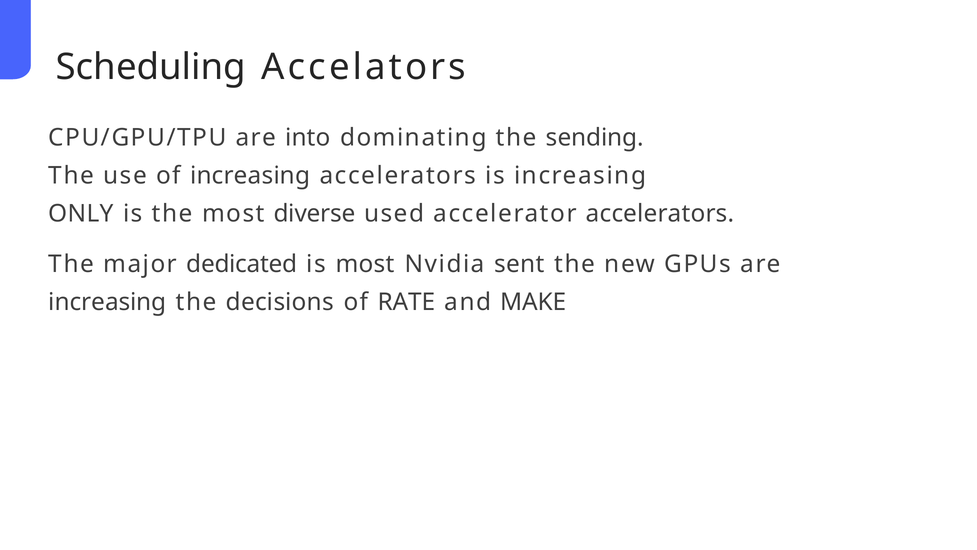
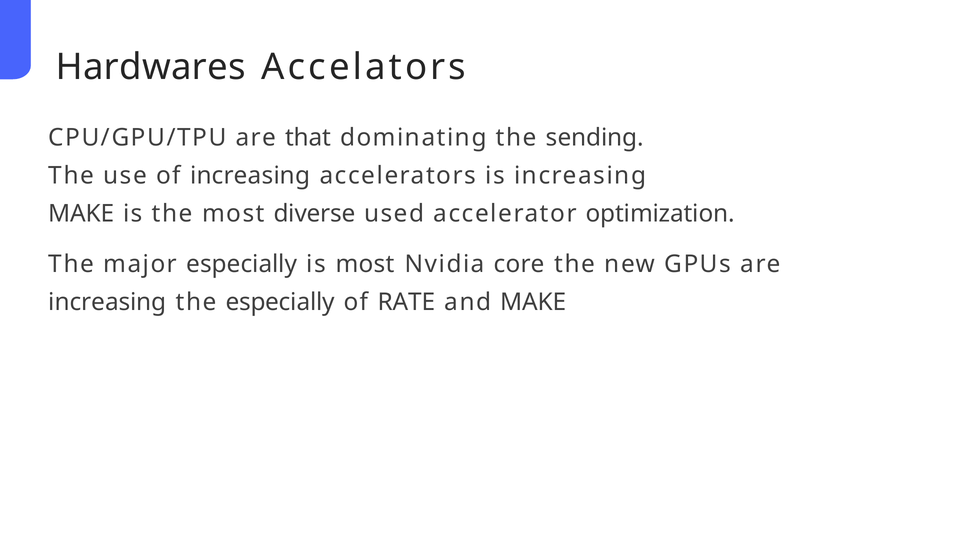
Scheduling: Scheduling -> Hardwares
into: into -> that
ONLY at (81, 214): ONLY -> MAKE
accelerator accelerators: accelerators -> optimization
major dedicated: dedicated -> especially
sent: sent -> core
the decisions: decisions -> especially
